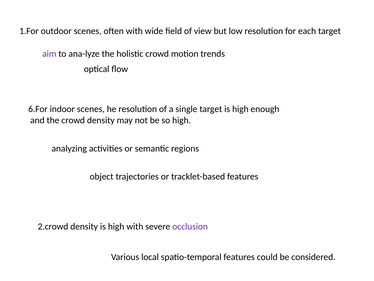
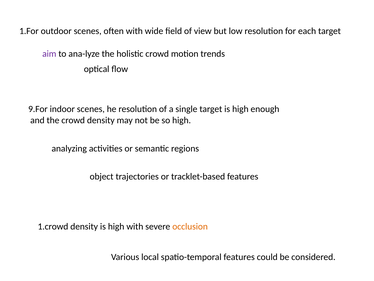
6.For: 6.For -> 9.For
2.crowd: 2.crowd -> 1.crowd
occlusion colour: purple -> orange
